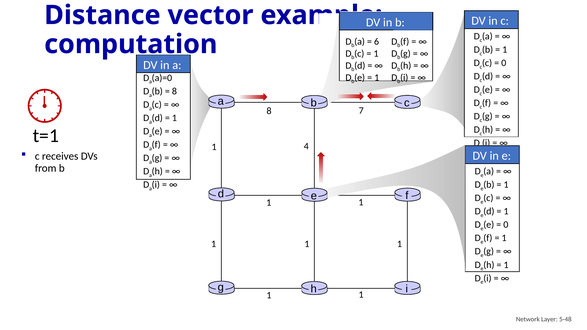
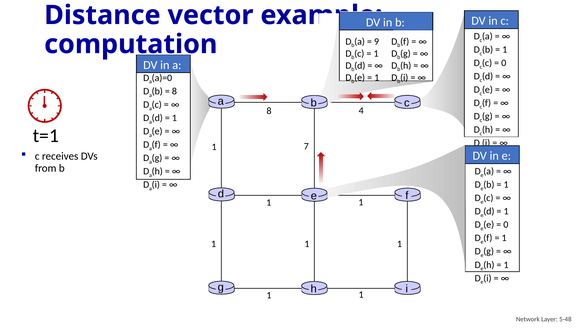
6: 6 -> 9
7: 7 -> 4
4: 4 -> 7
